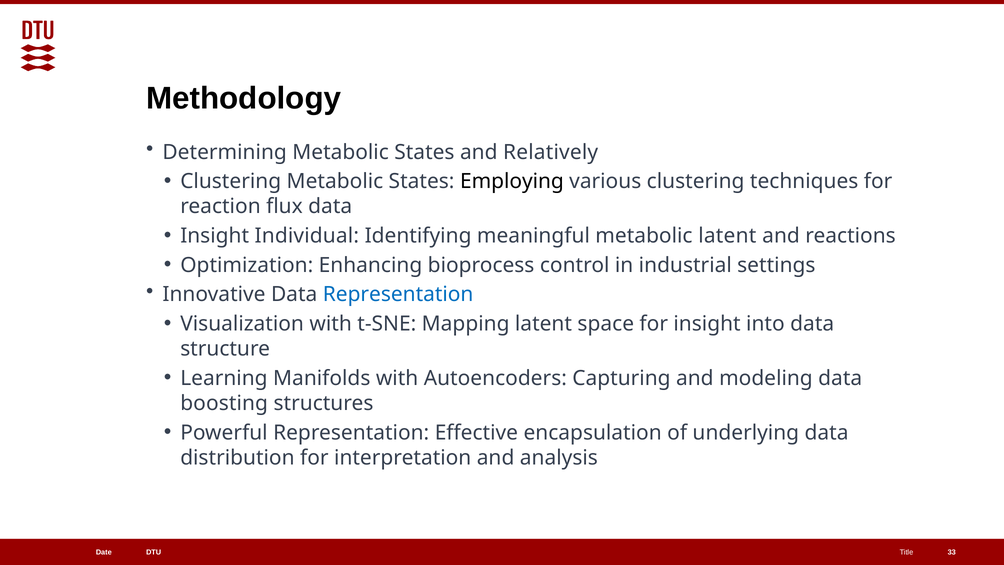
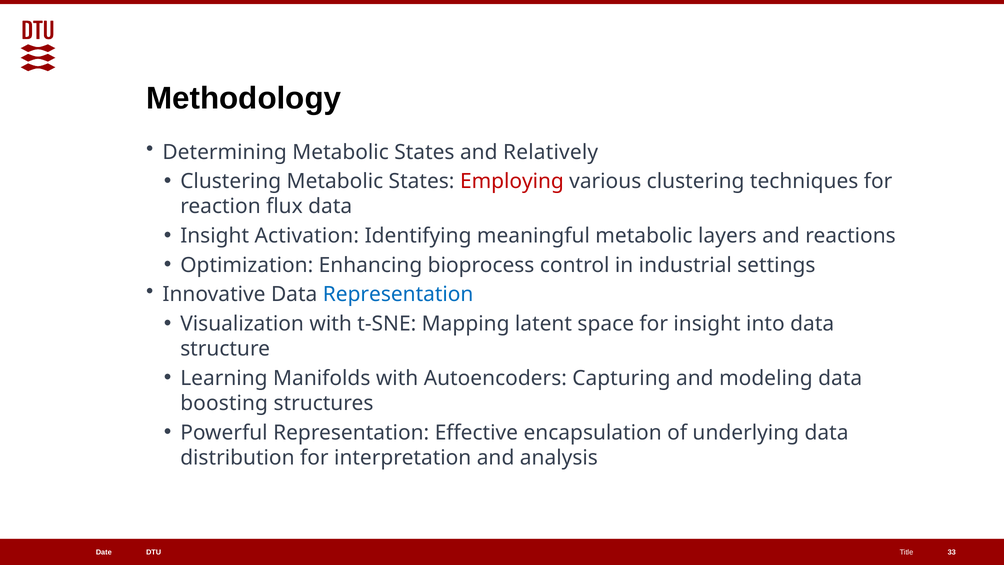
Employing colour: black -> red
Individual: Individual -> Activation
metabolic latent: latent -> layers
